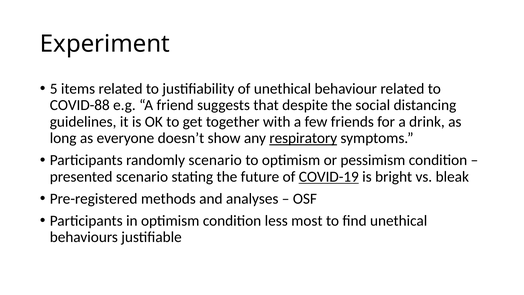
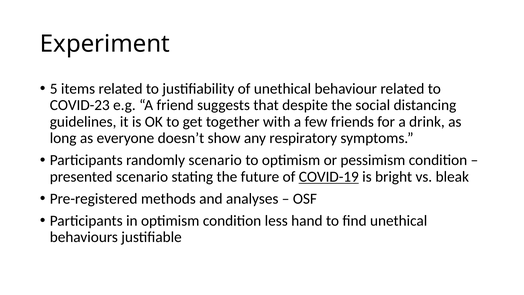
COVID-88: COVID-88 -> COVID-23
respiratory underline: present -> none
most: most -> hand
